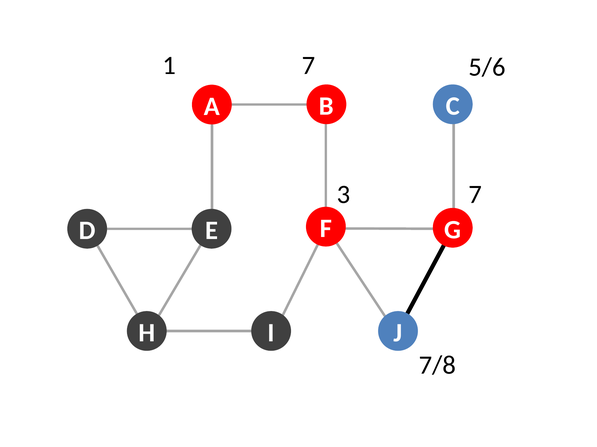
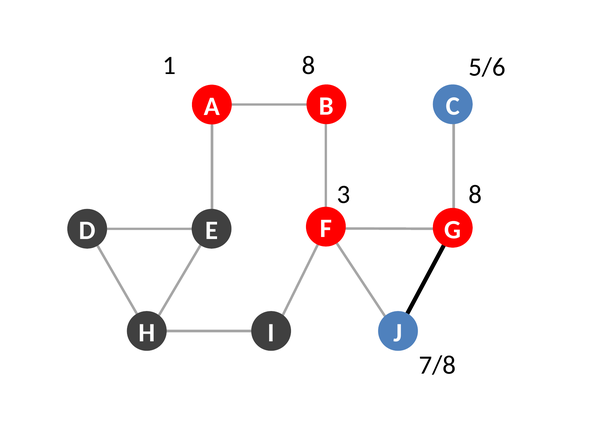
1 7: 7 -> 8
3 7: 7 -> 8
